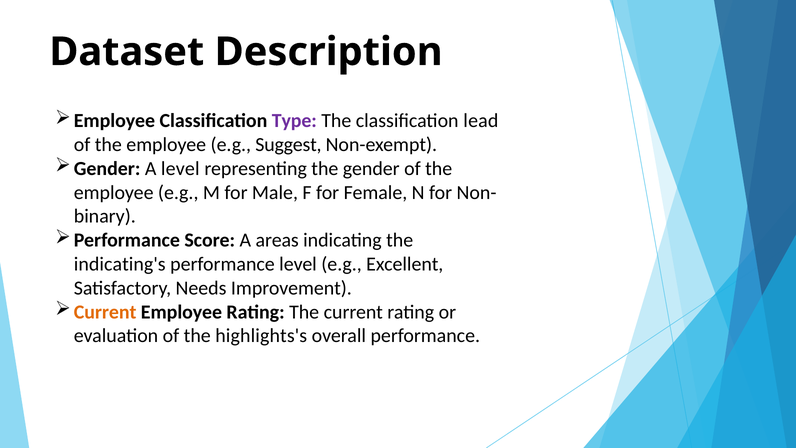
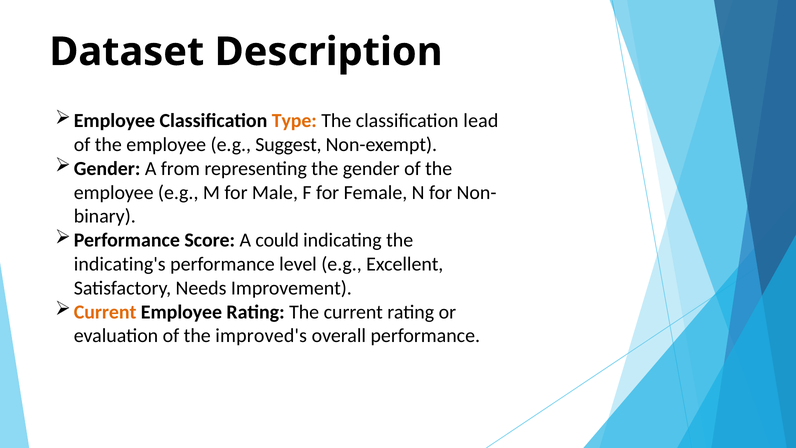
Type colour: purple -> orange
A level: level -> from
areas: areas -> could
highlights's: highlights's -> improved's
